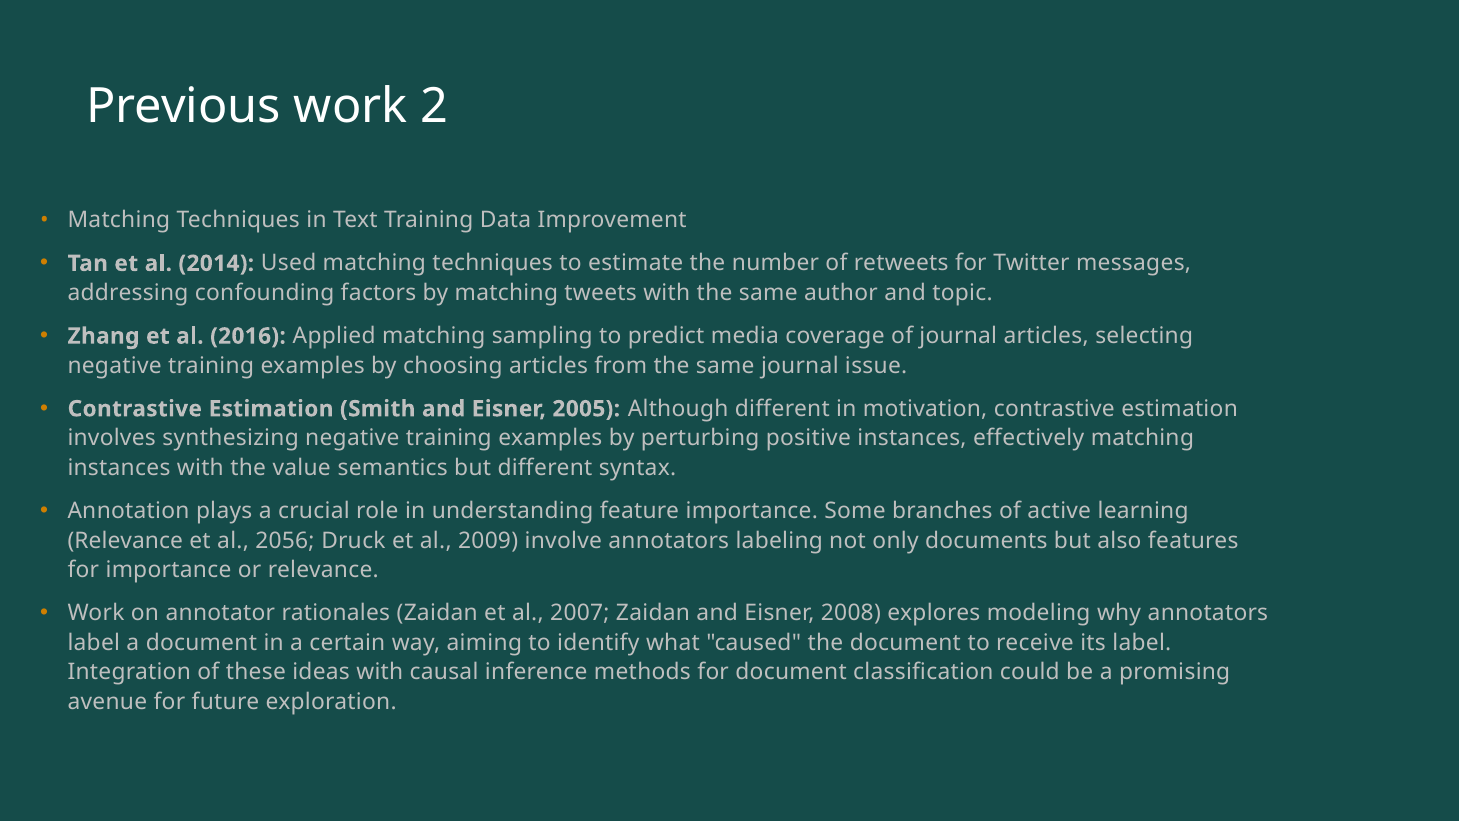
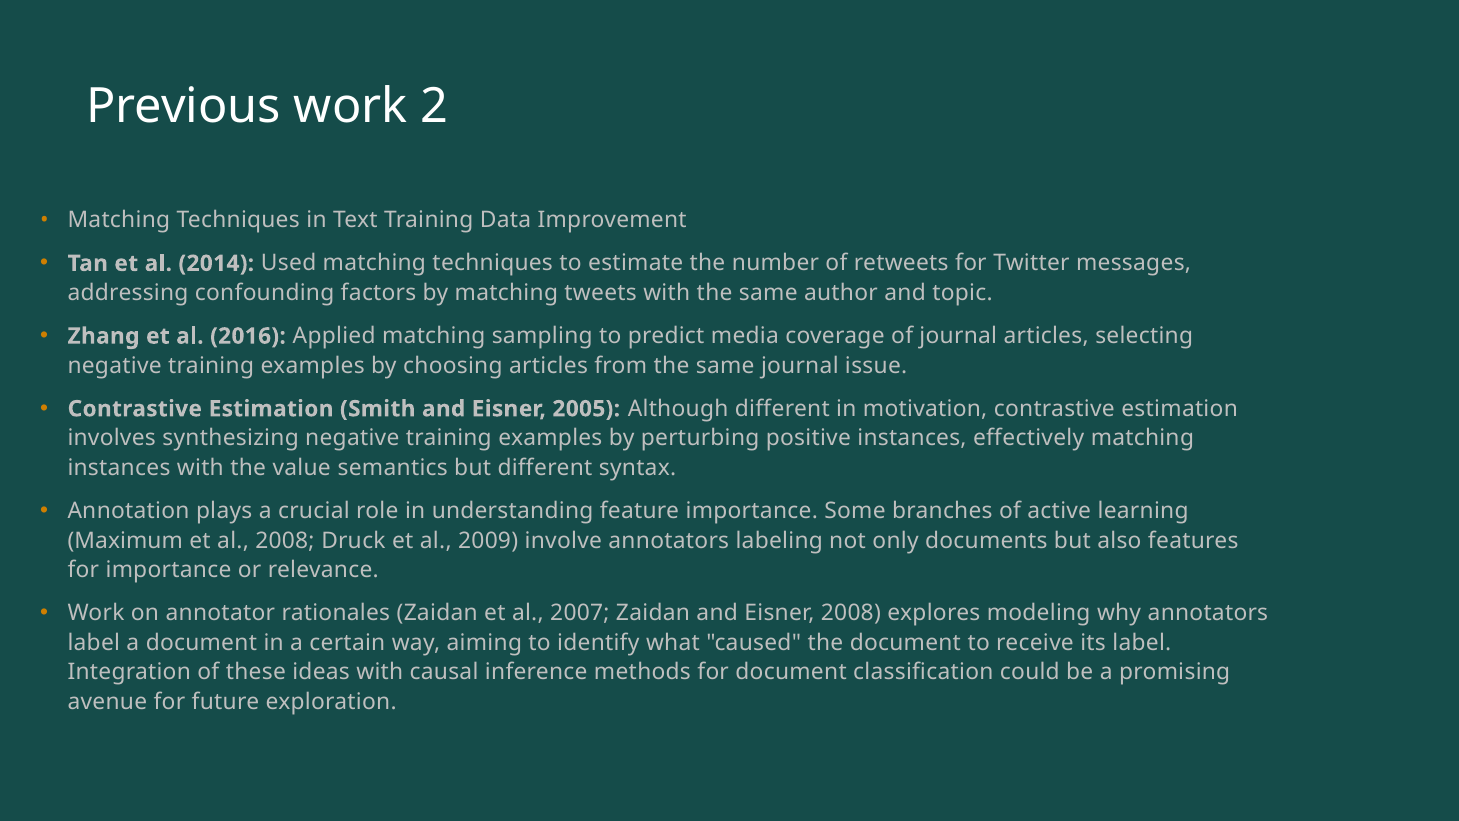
Relevance at (125, 540): Relevance -> Maximum
al 2056: 2056 -> 2008
